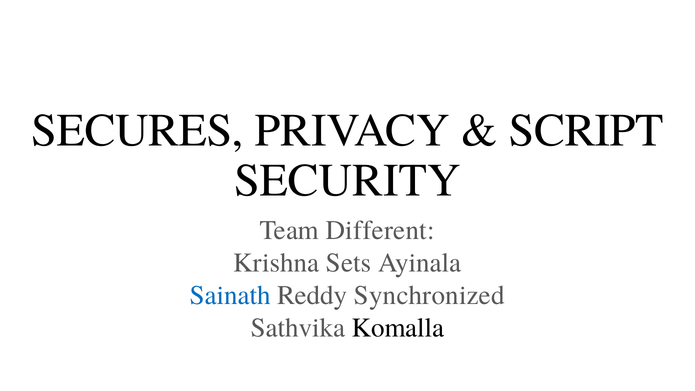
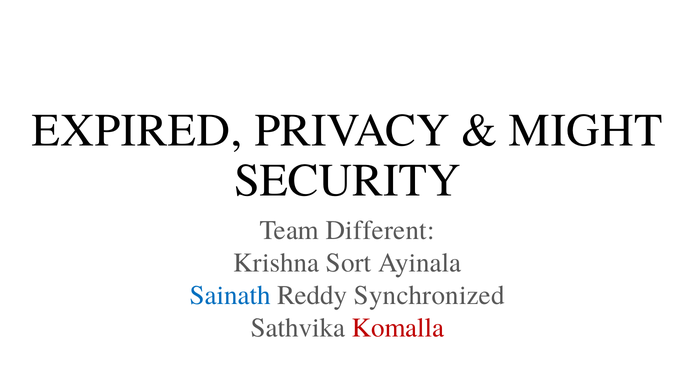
SECURES: SECURES -> EXPIRED
SCRIPT: SCRIPT -> MIGHT
Sets: Sets -> Sort
Komalla colour: black -> red
